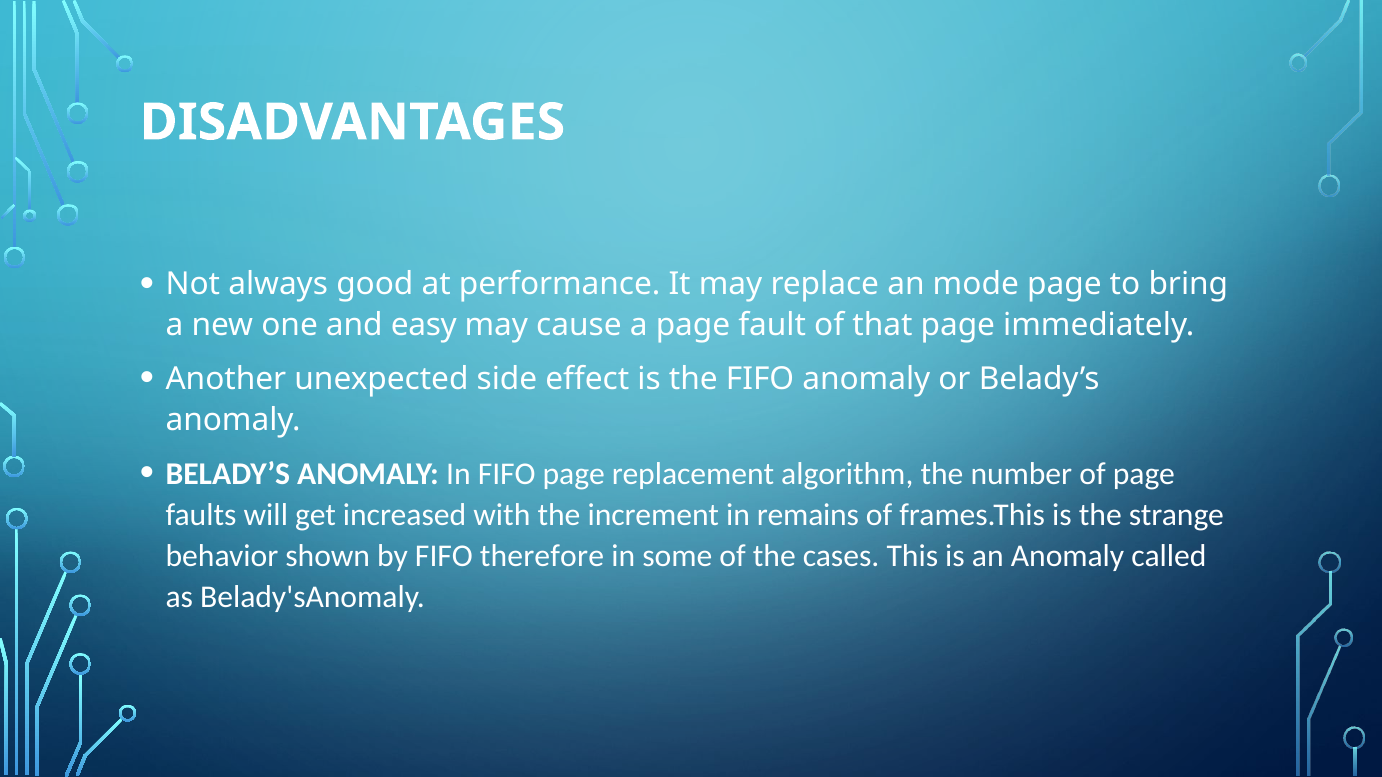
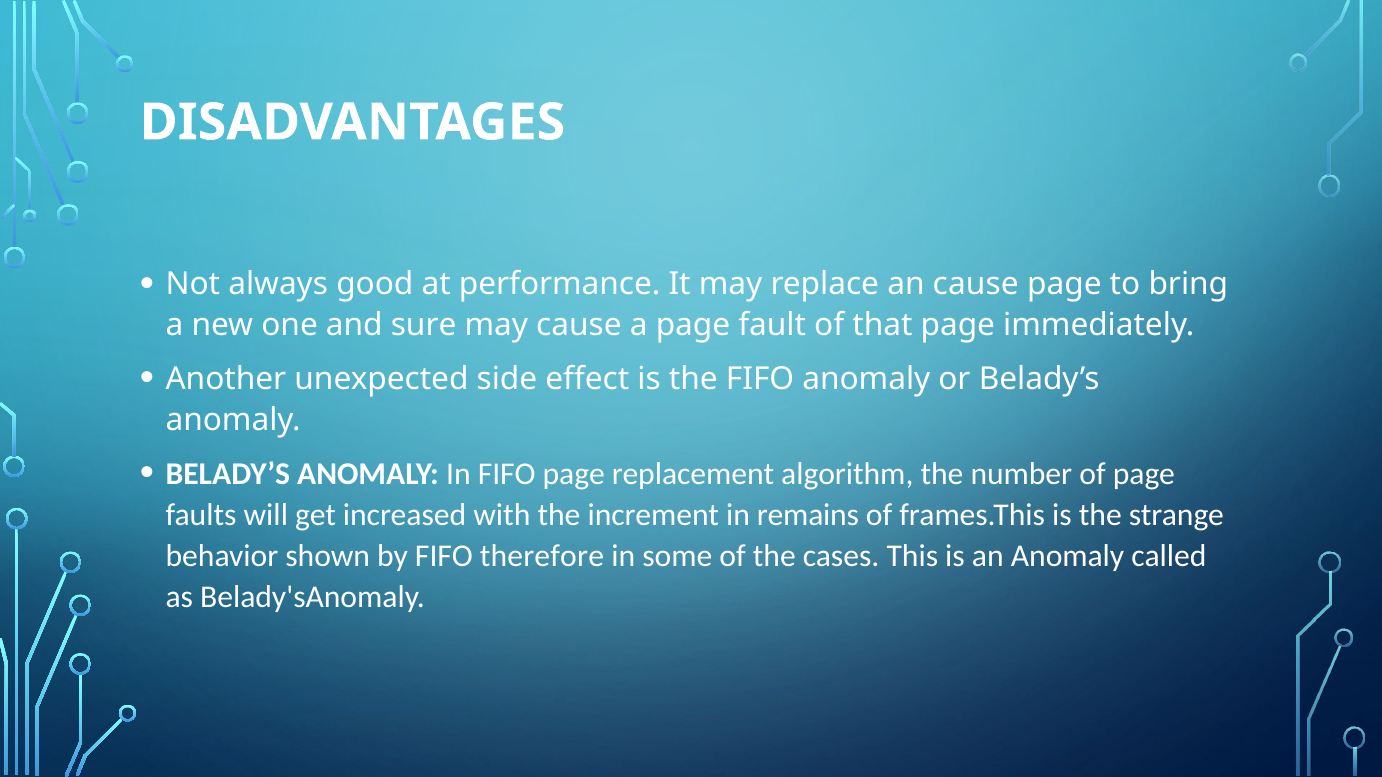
an mode: mode -> cause
easy: easy -> sure
